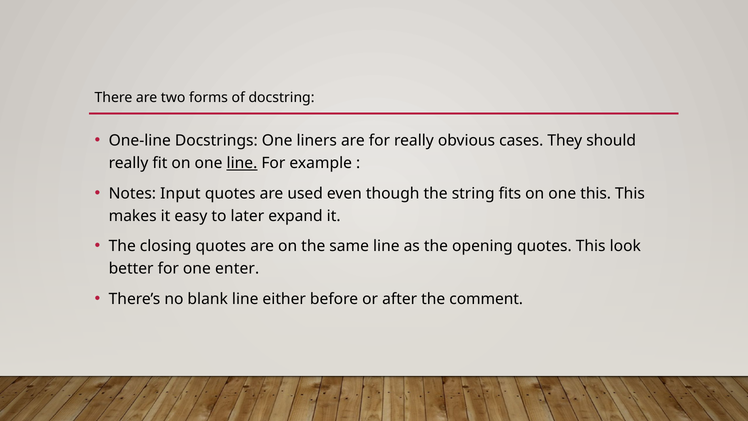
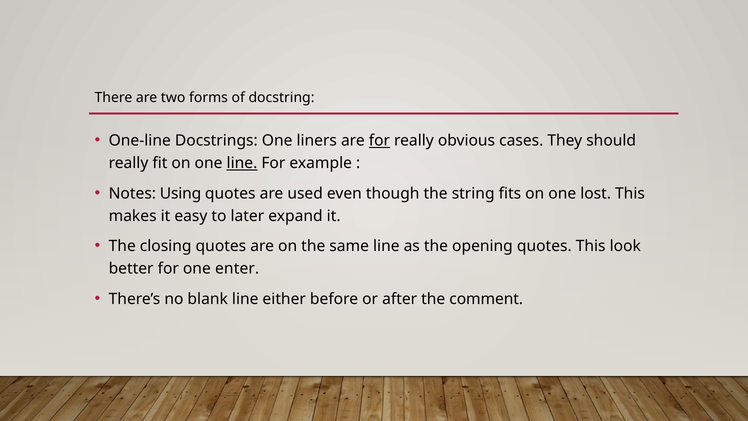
for at (379, 141) underline: none -> present
Input: Input -> Using
one this: this -> lost
